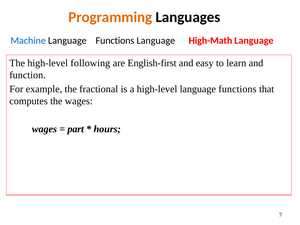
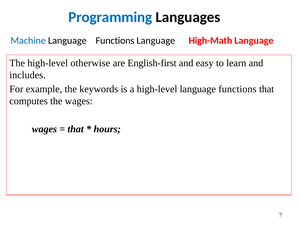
Programming colour: orange -> blue
following: following -> otherwise
function: function -> includes
fractional: fractional -> keywords
part at (76, 129): part -> that
